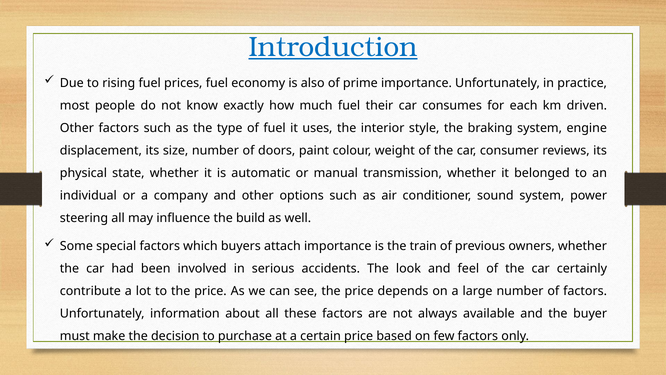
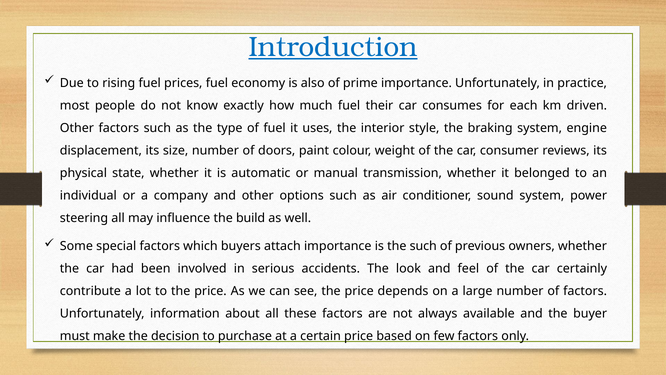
the train: train -> such
